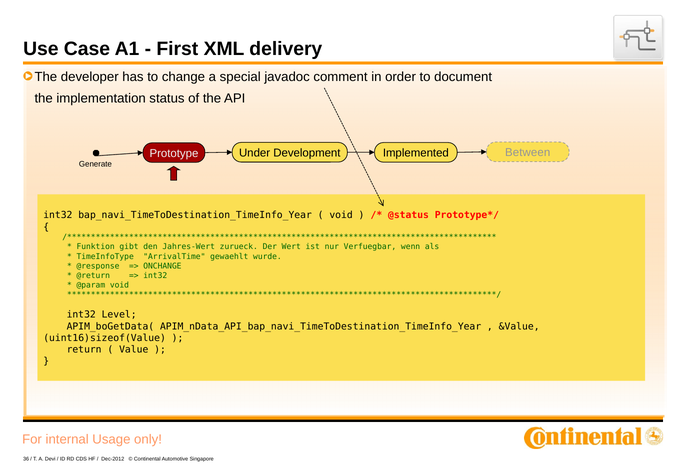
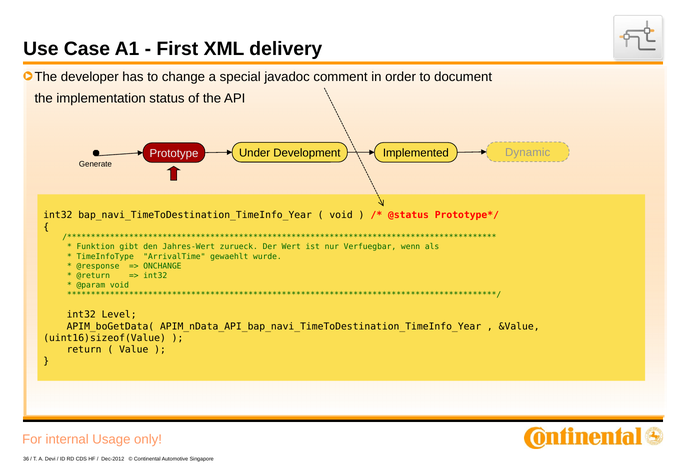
Between: Between -> Dynamic
